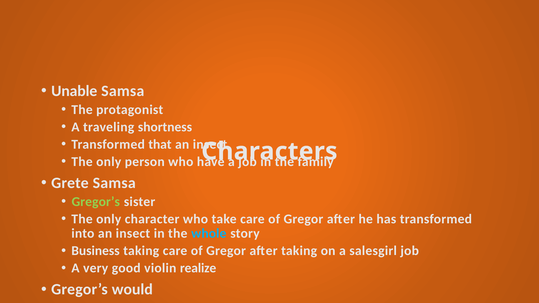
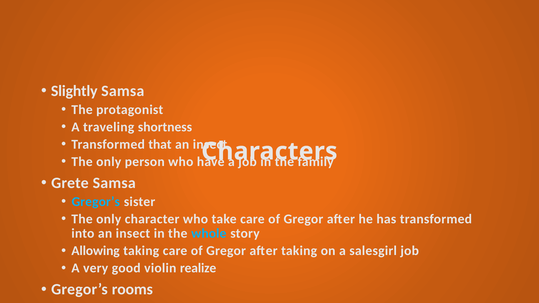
Unable: Unable -> Slightly
Gregor’s at (96, 202) colour: light green -> light blue
Business: Business -> Allowing
would: would -> rooms
